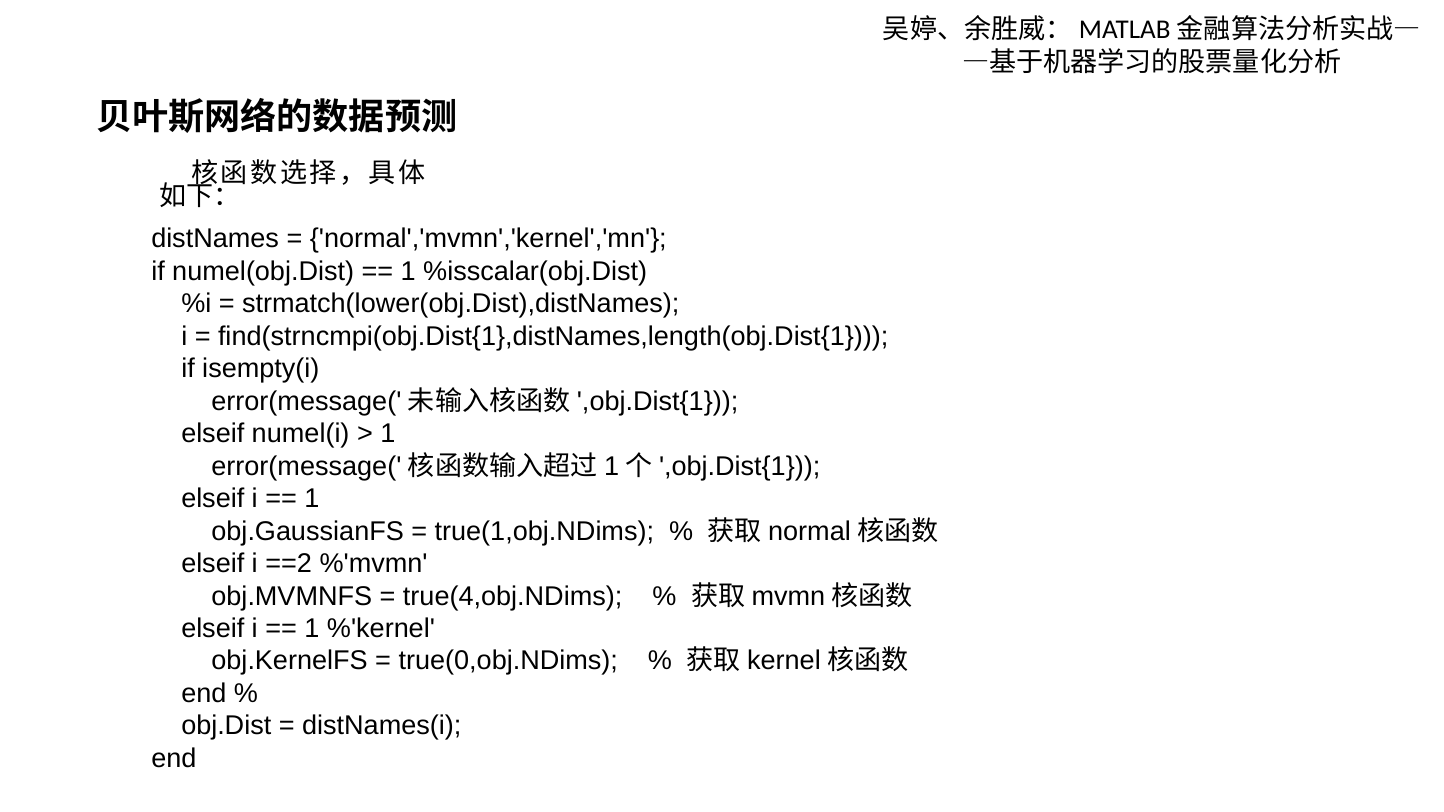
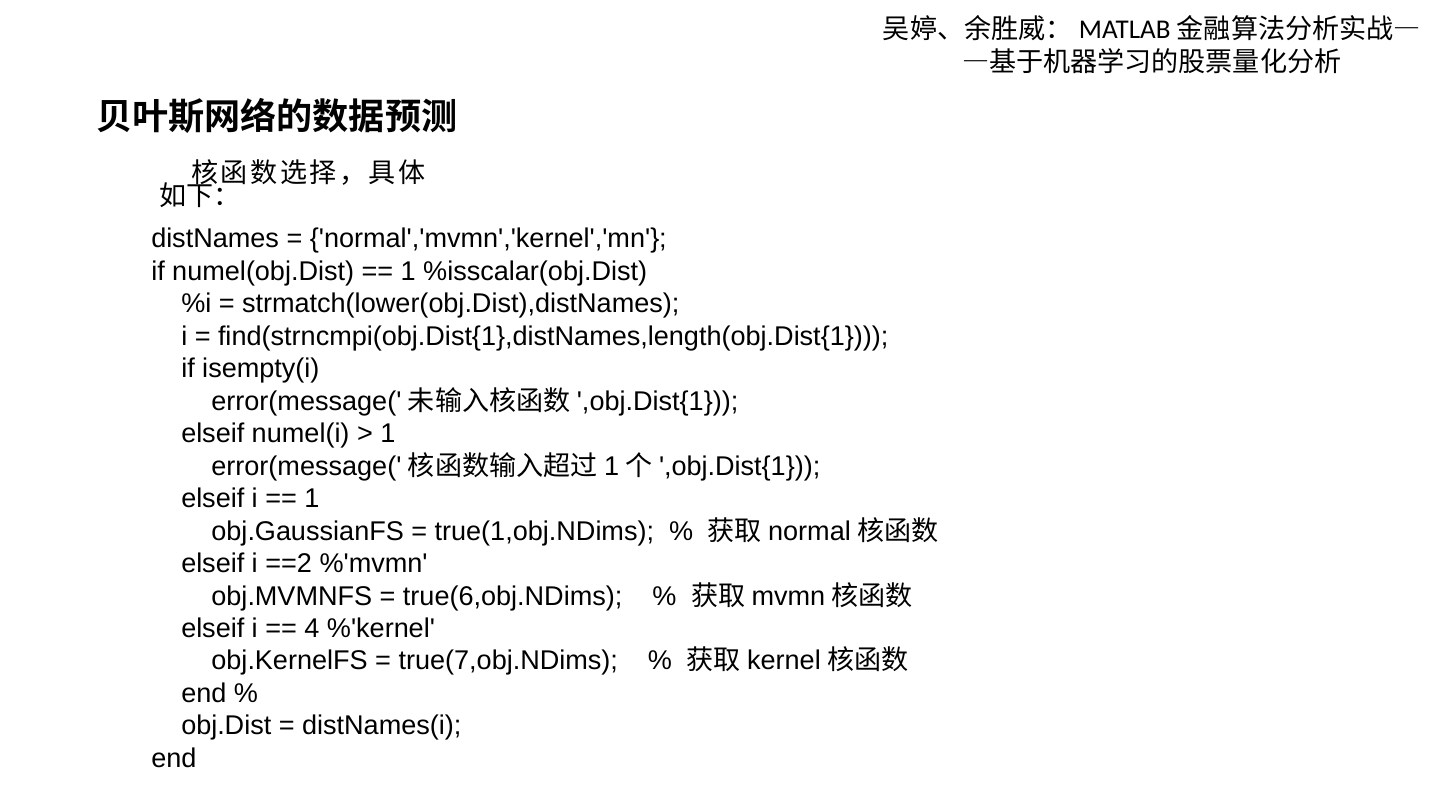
true(4,obj.NDims: true(4,obj.NDims -> true(6,obj.NDims
1 at (312, 629): 1 -> 4
true(0,obj.NDims: true(0,obj.NDims -> true(7,obj.NDims
